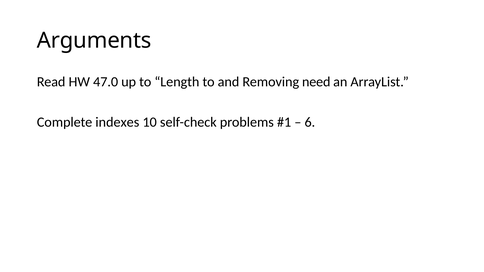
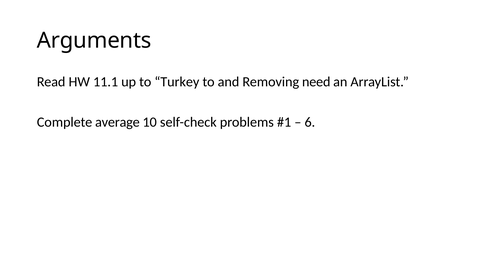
47.0: 47.0 -> 11.1
Length: Length -> Turkey
indexes: indexes -> average
